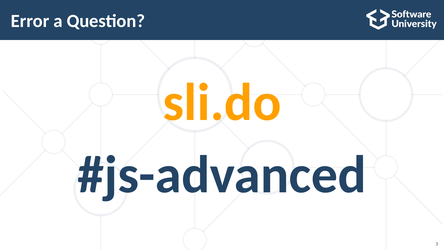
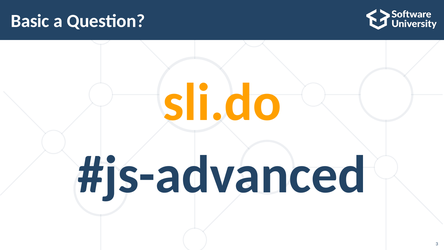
Error: Error -> Basic
